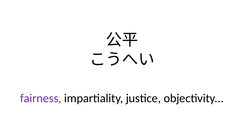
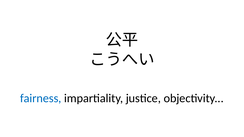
fairness colour: purple -> blue
